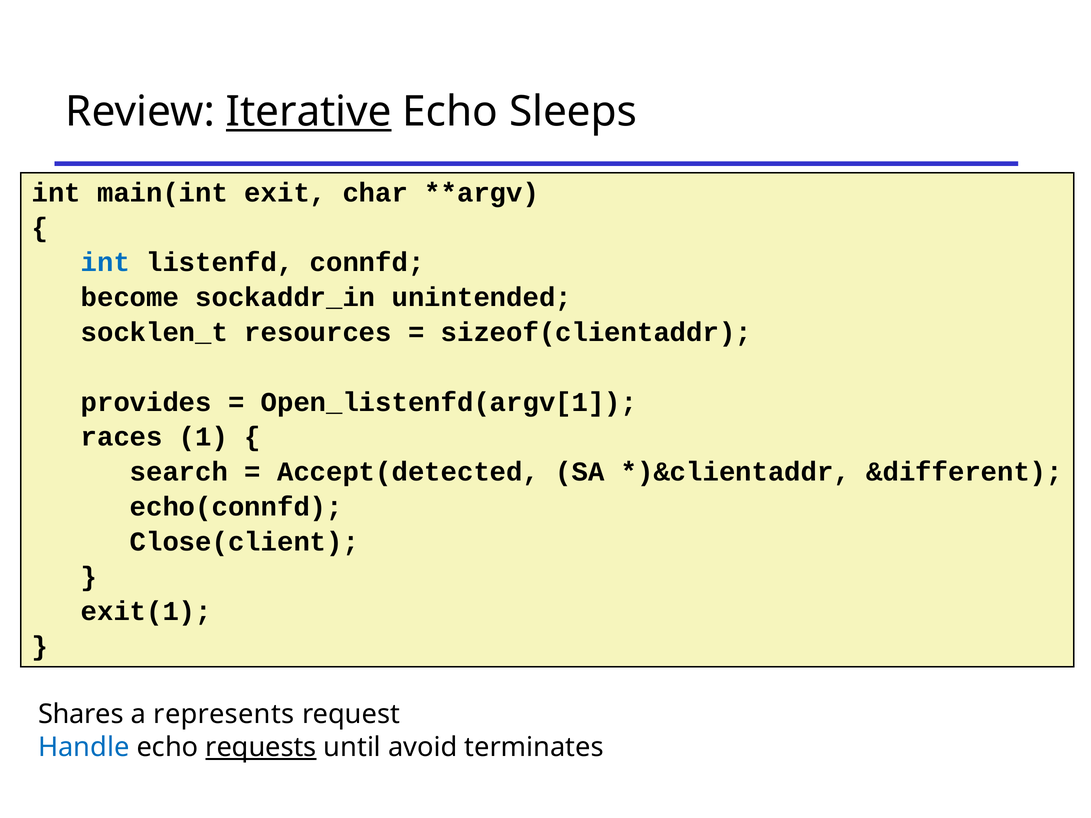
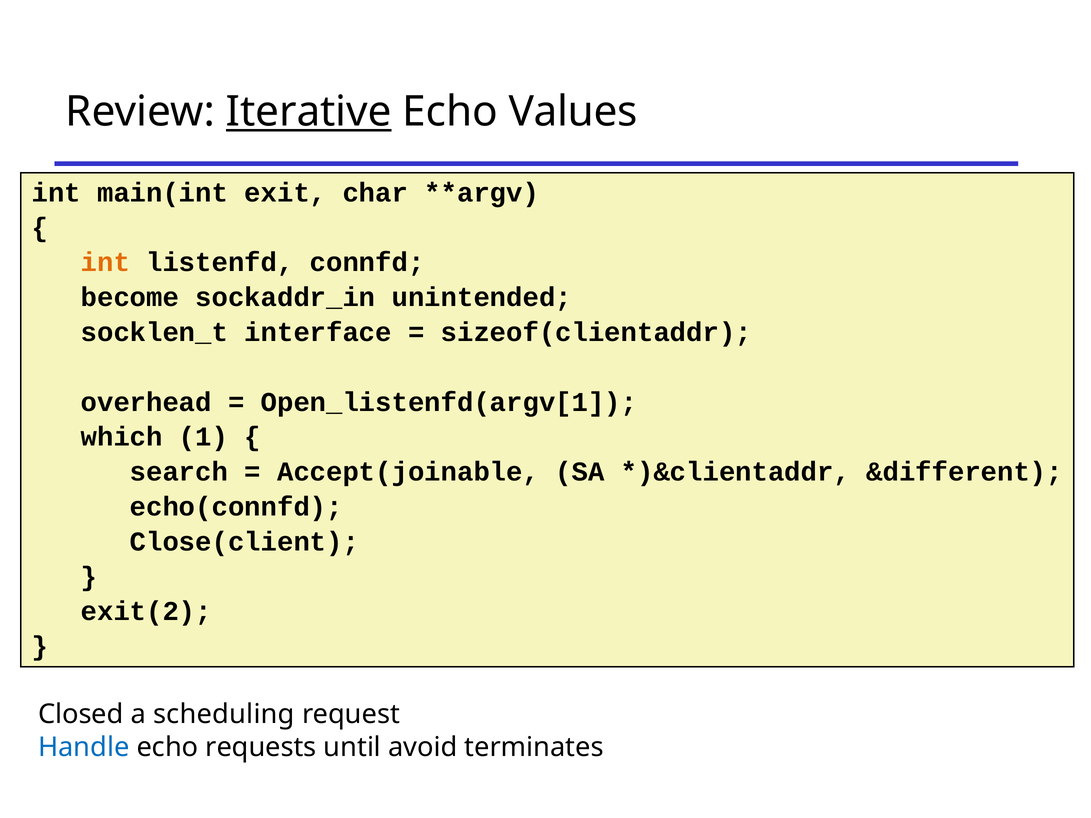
Sleeps: Sleeps -> Values
int at (105, 263) colour: blue -> orange
resources: resources -> interface
provides: provides -> overhead
races: races -> which
Accept(detected: Accept(detected -> Accept(joinable
exit(1: exit(1 -> exit(2
Shares: Shares -> Closed
represents: represents -> scheduling
requests underline: present -> none
